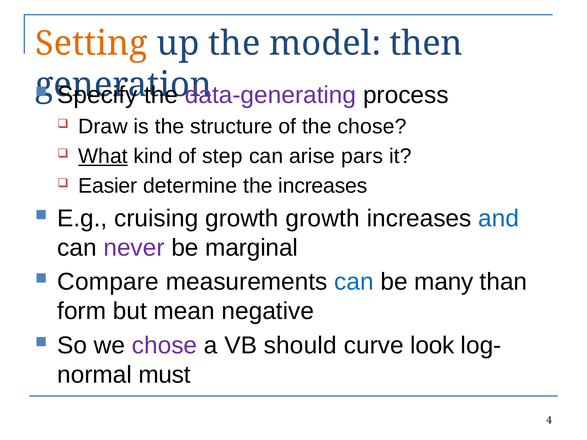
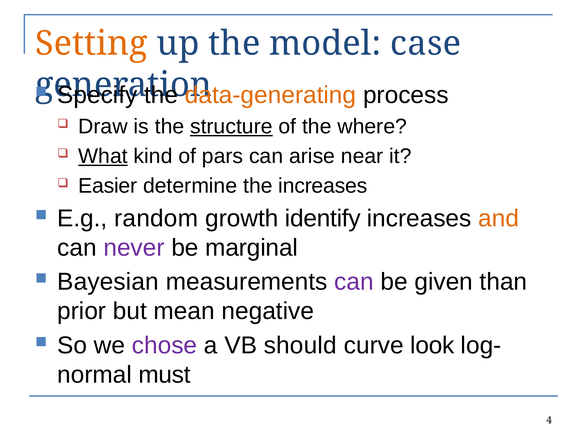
then: then -> case
data-generating colour: purple -> orange
structure underline: none -> present
the chose: chose -> where
step: step -> pars
pars: pars -> near
cruising: cruising -> random
growth growth: growth -> identify
and colour: blue -> orange
Compare: Compare -> Bayesian
can at (354, 282) colour: blue -> purple
many: many -> given
form: form -> prior
